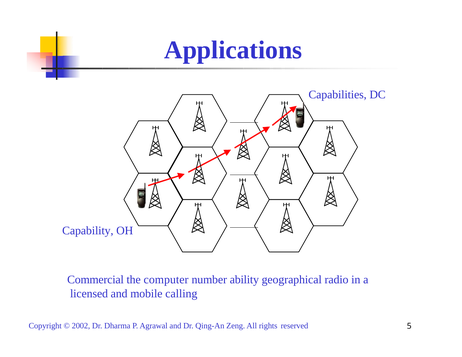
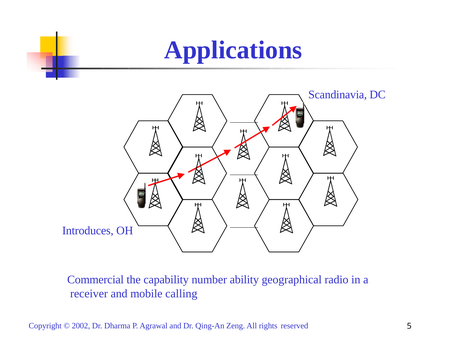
Capabilities: Capabilities -> Scandinavia
Capability: Capability -> Introduces
computer: computer -> capability
licensed: licensed -> receiver
